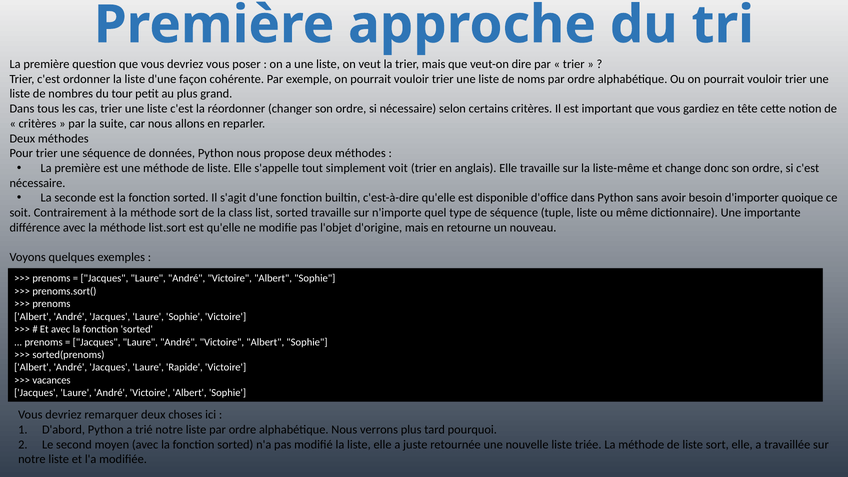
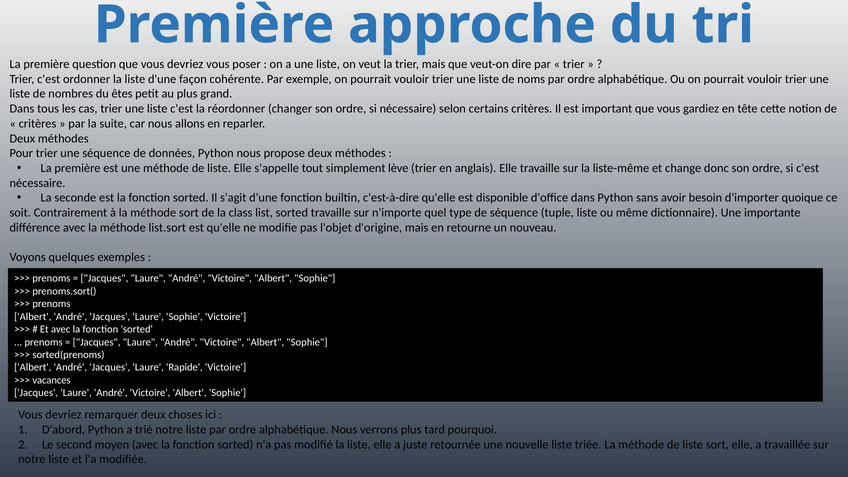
tour: tour -> êtes
voit: voit -> lève
